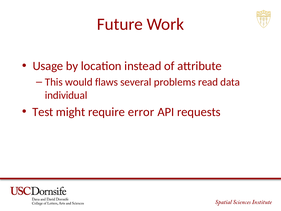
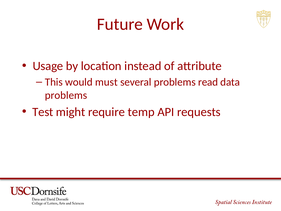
flaws: flaws -> must
individual at (66, 95): individual -> problems
error: error -> temp
